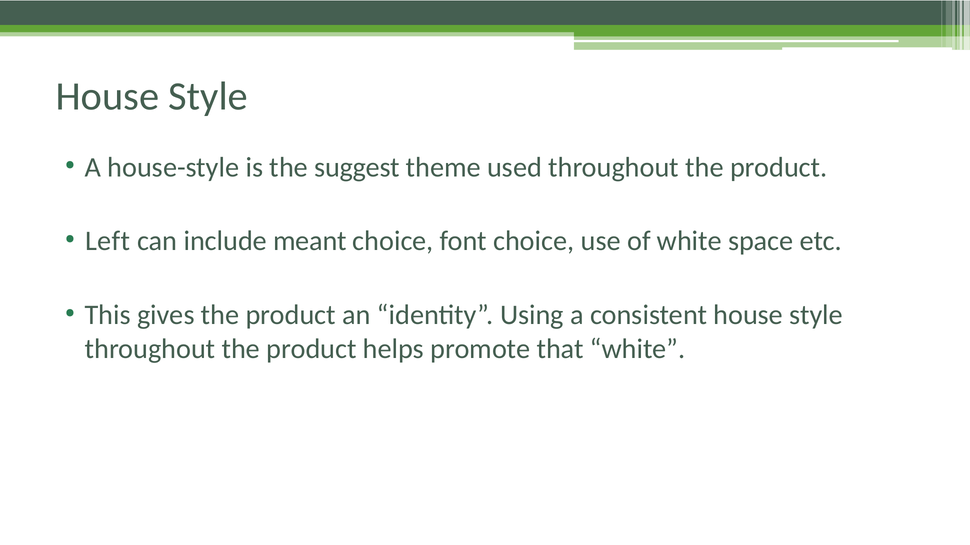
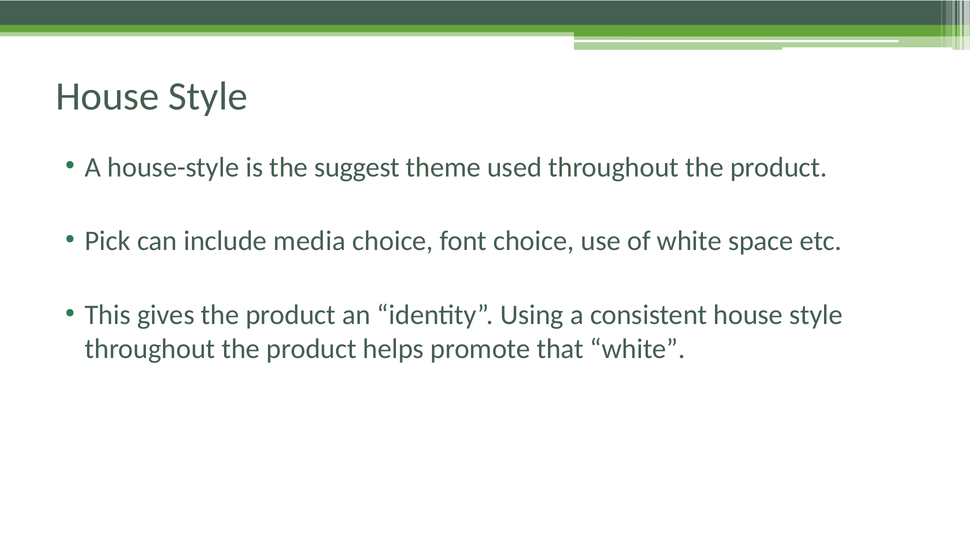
Left: Left -> Pick
meant: meant -> media
